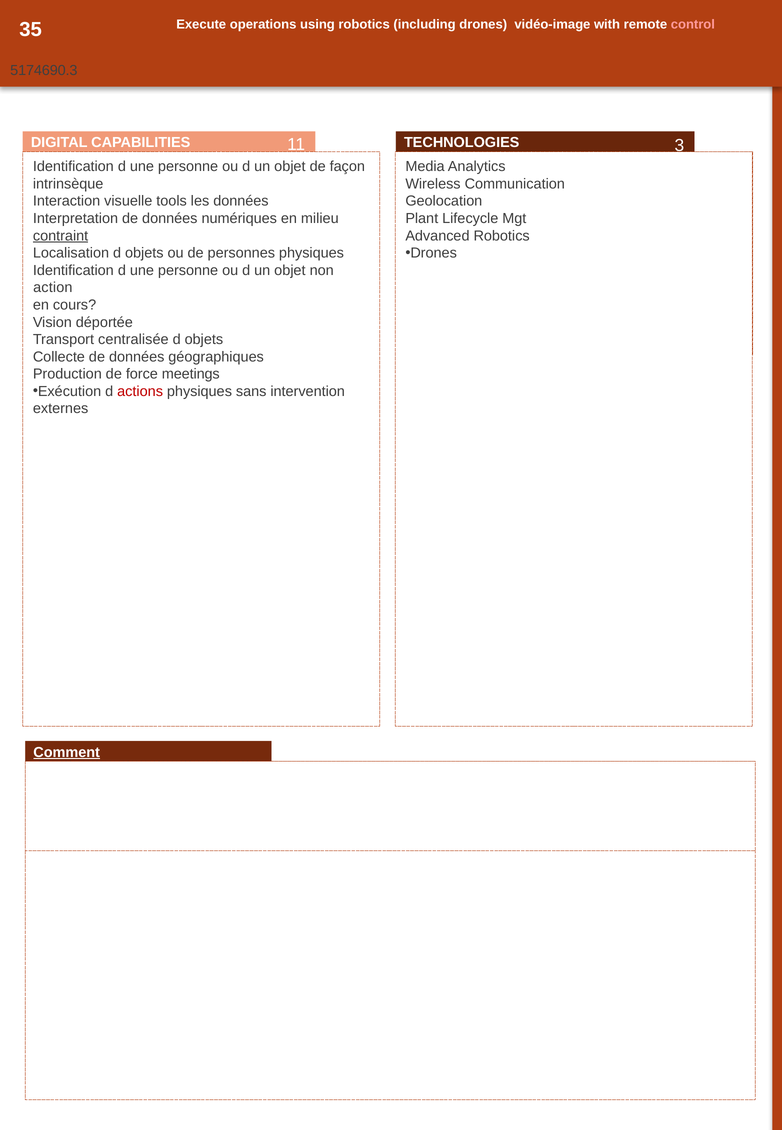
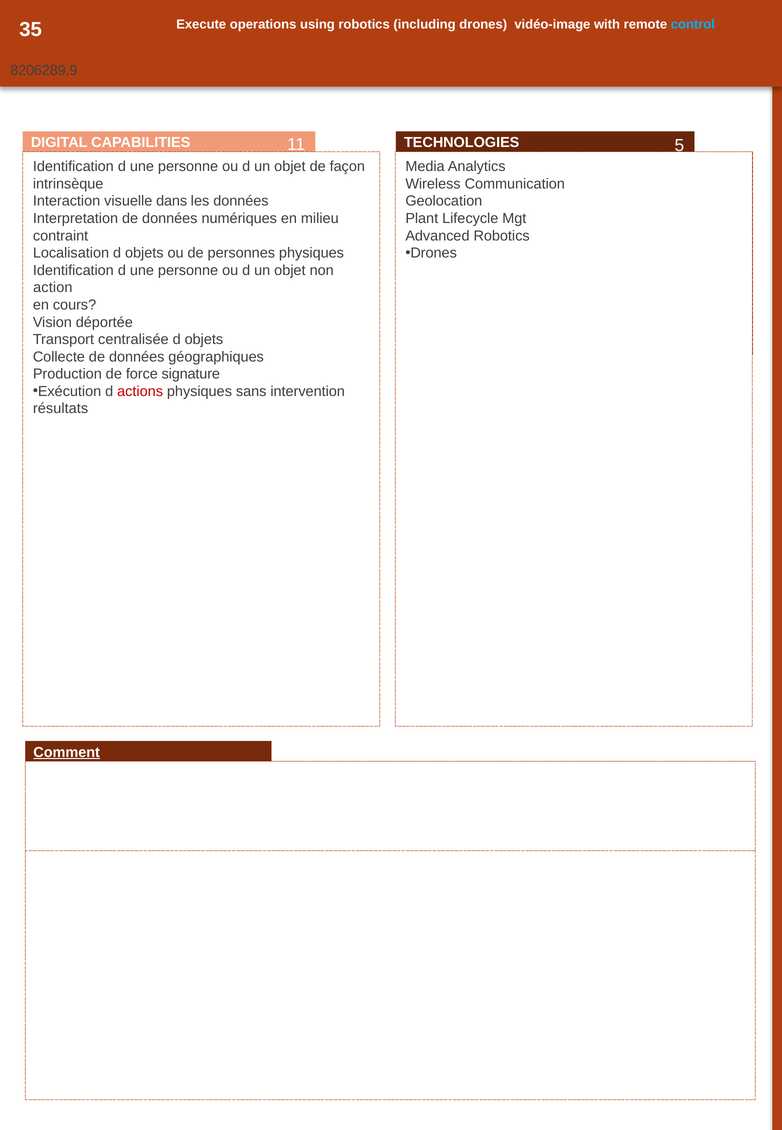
control colour: pink -> light blue
5174690.3: 5174690.3 -> 8206289.9
3: 3 -> 5
tools: tools -> dans
contraint underline: present -> none
meetings: meetings -> signature
externes: externes -> résultats
